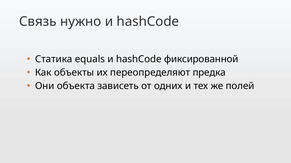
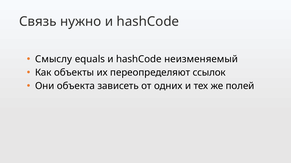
Статика: Статика -> Смыслу
фиксированной: фиксированной -> неизменяемый
предка: предка -> ссылок
